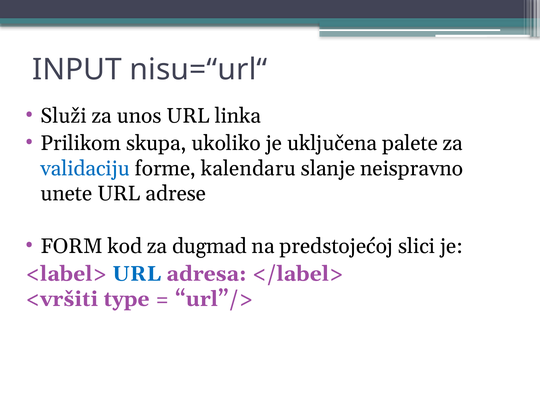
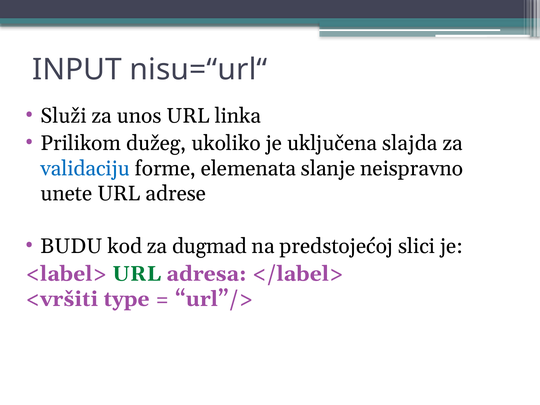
skupa: skupa -> dužeg
palete: palete -> slajda
kalendaru: kalendaru -> elemenata
FORM: FORM -> BUDU
URL at (137, 274) colour: blue -> green
